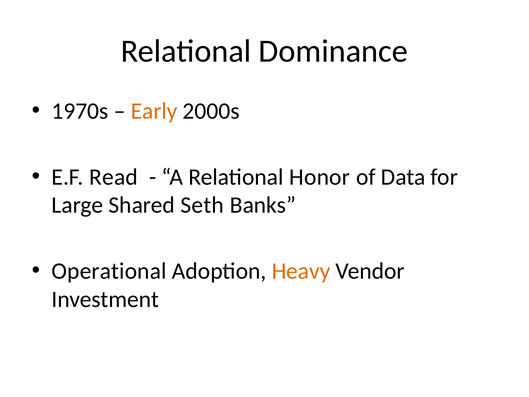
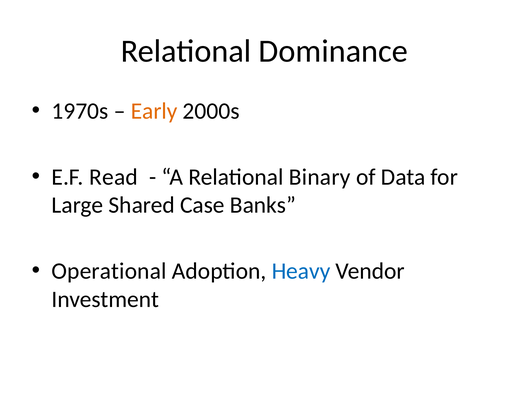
Honor: Honor -> Binary
Seth: Seth -> Case
Heavy colour: orange -> blue
